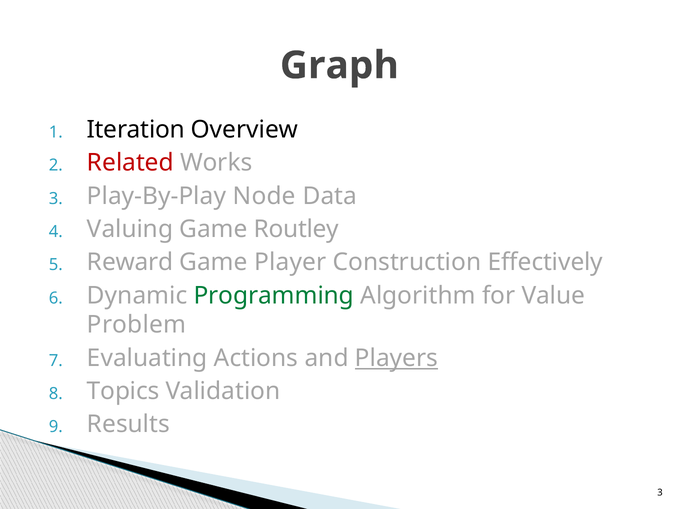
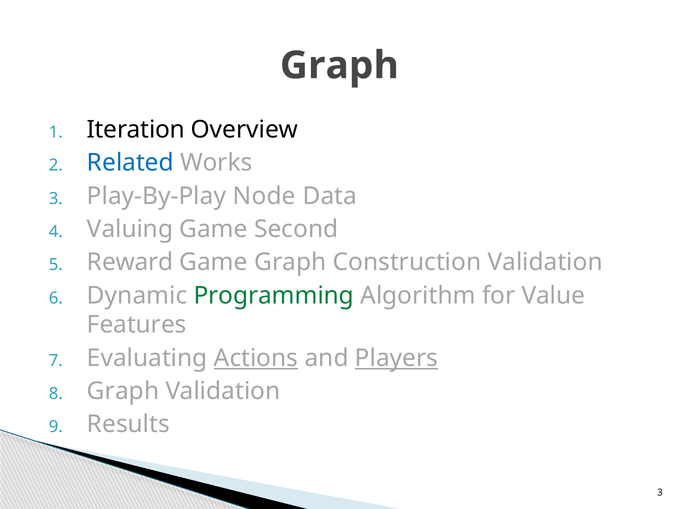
Related colour: red -> blue
Routley: Routley -> Second
Game Player: Player -> Graph
Construction Effectively: Effectively -> Validation
Problem: Problem -> Features
Actions underline: none -> present
Topics at (123, 391): Topics -> Graph
